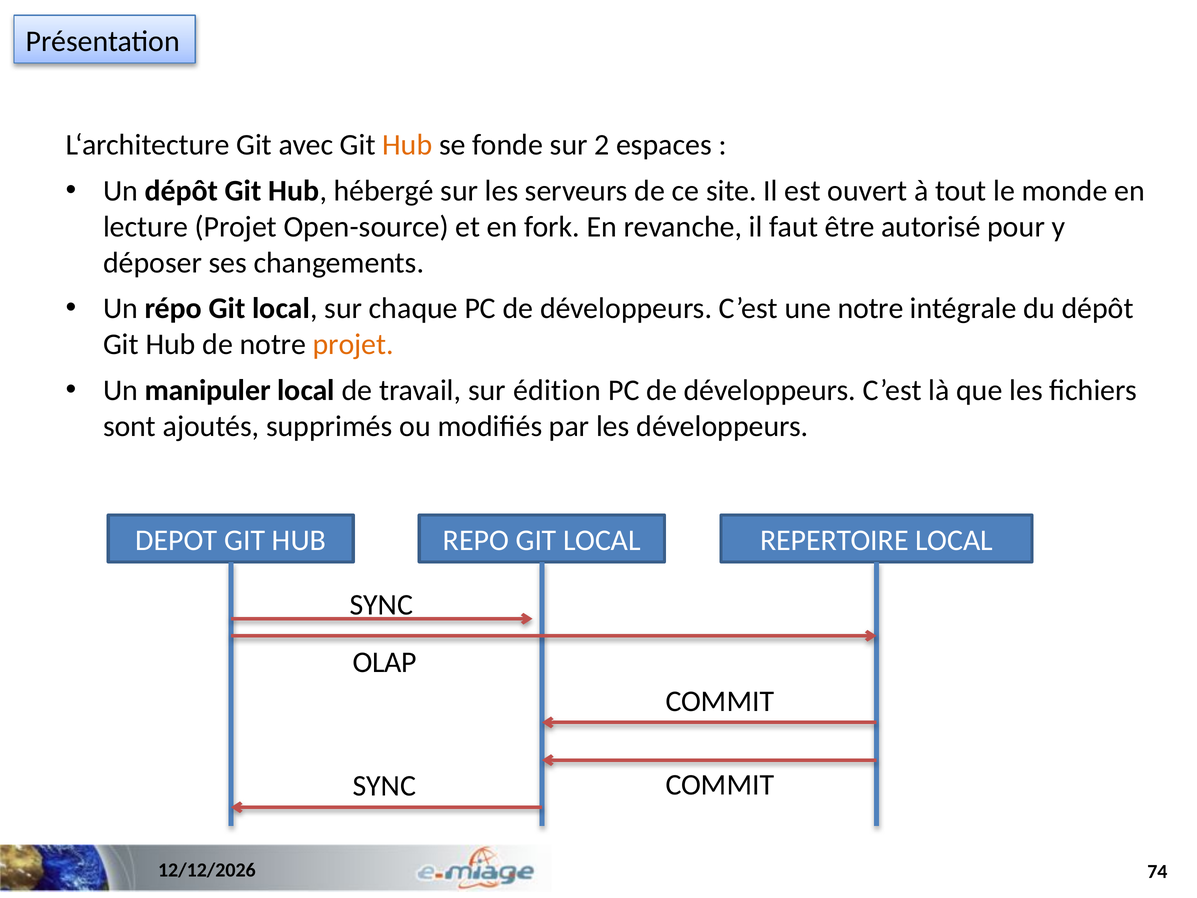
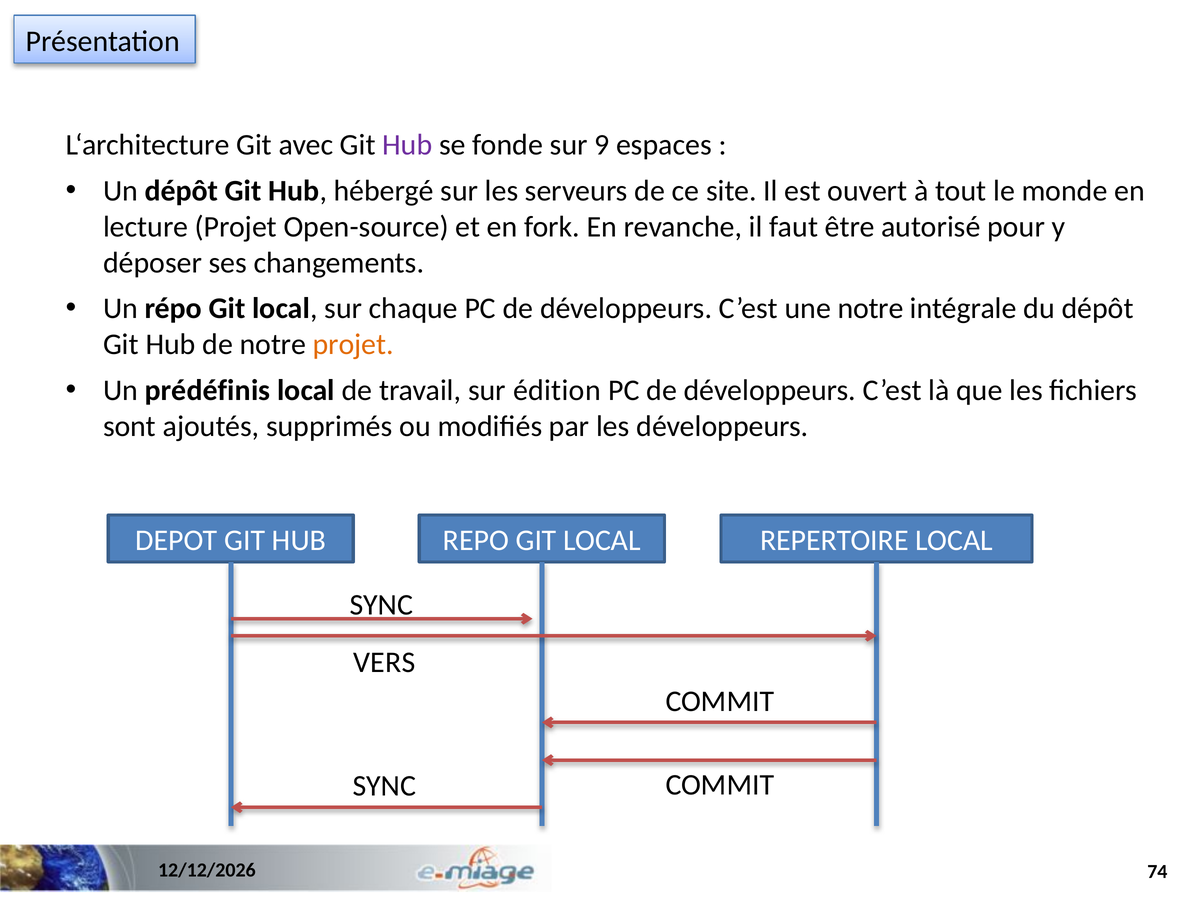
Hub at (407, 145) colour: orange -> purple
2: 2 -> 9
manipuler: manipuler -> prédéfinis
OLAP: OLAP -> VERS
